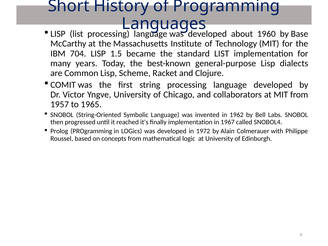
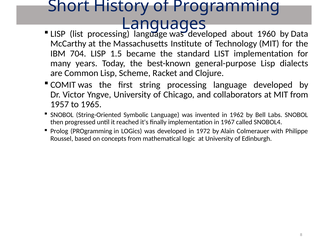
Base: Base -> Data
